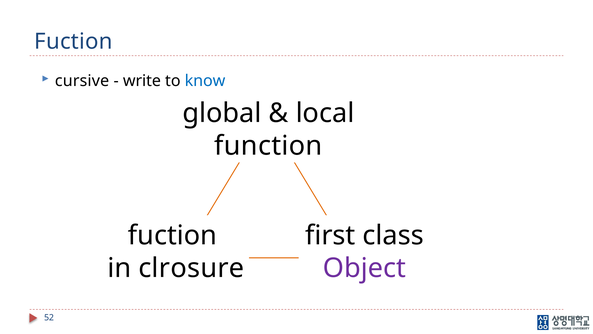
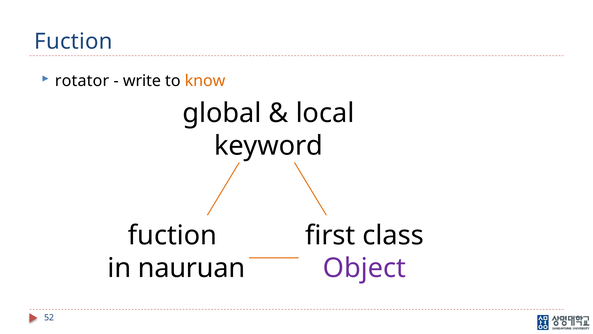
cursive: cursive -> rotator
know colour: blue -> orange
function: function -> keyword
clrosure: clrosure -> nauruan
